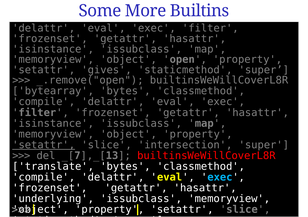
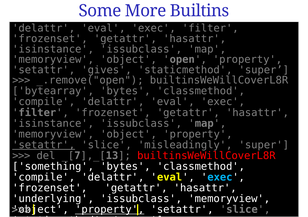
intersection: intersection -> misleadingly
translate: translate -> something
property at (110, 209) underline: none -> present
